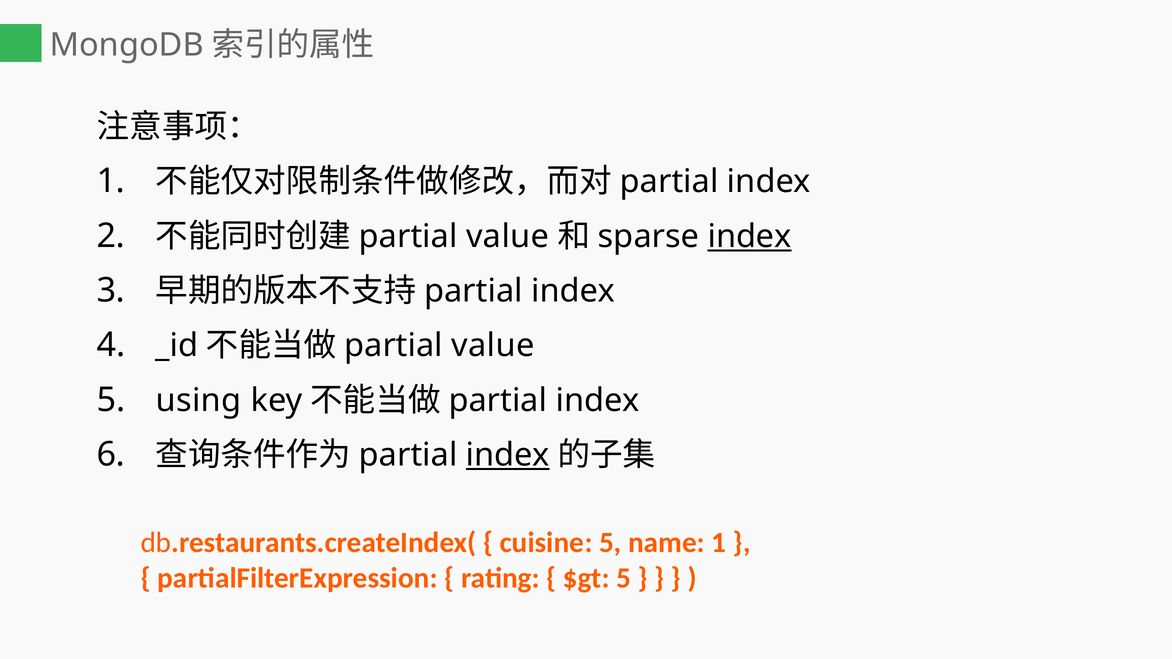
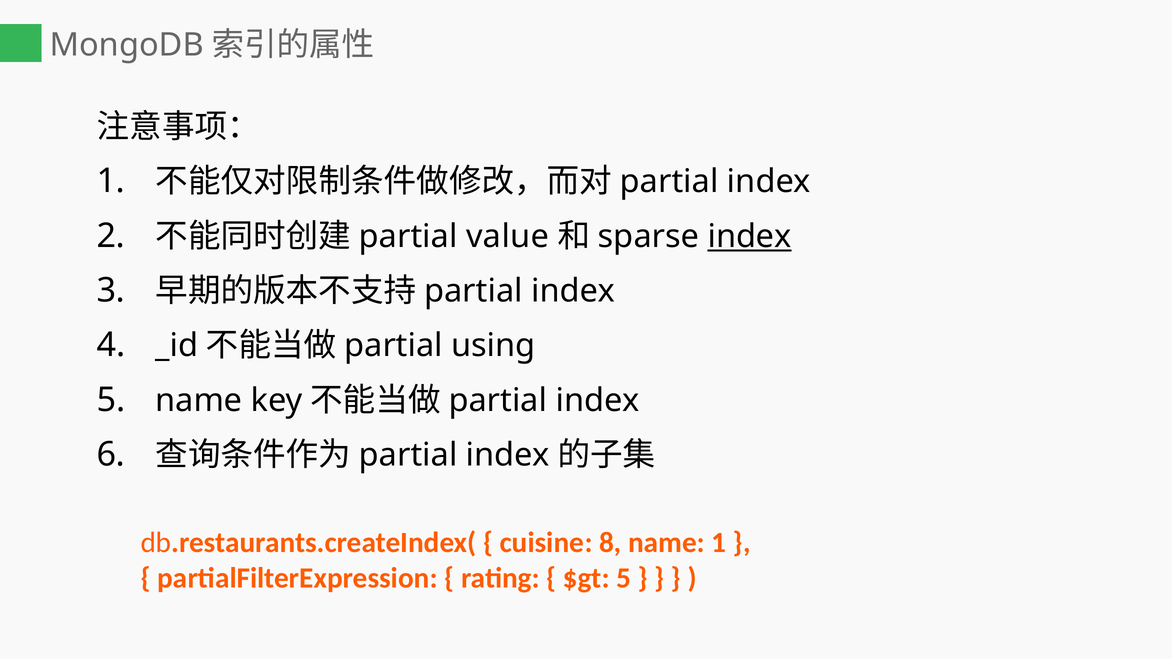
value at (493, 346): value -> using
5 using: using -> name
index at (508, 455) underline: present -> none
cuisine 5: 5 -> 8
